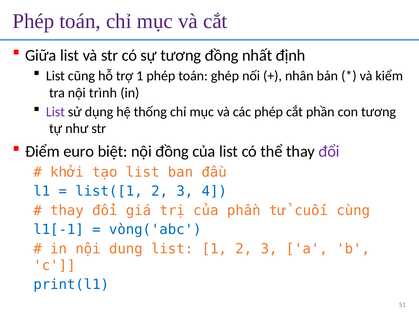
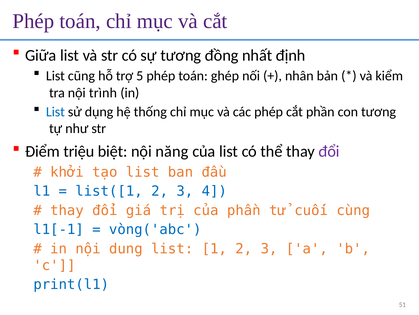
trợ 1: 1 -> 5
List at (55, 112) colour: purple -> blue
euro: euro -> triệu
nội đồng: đồng -> năng
